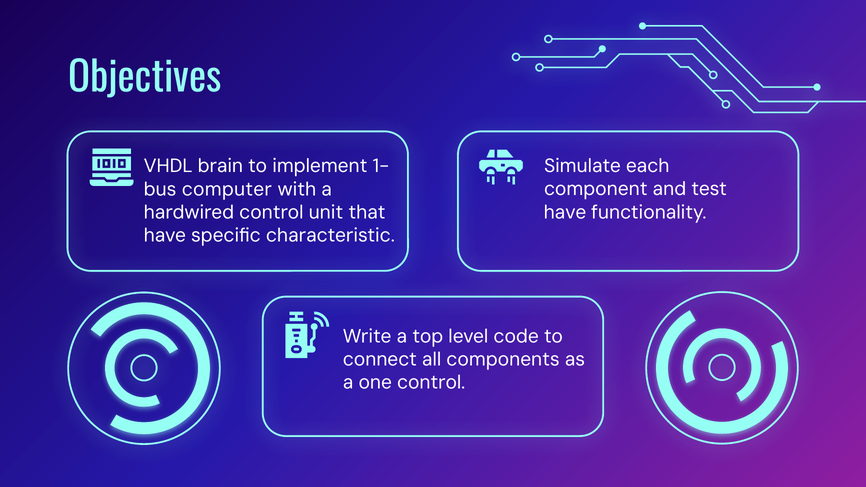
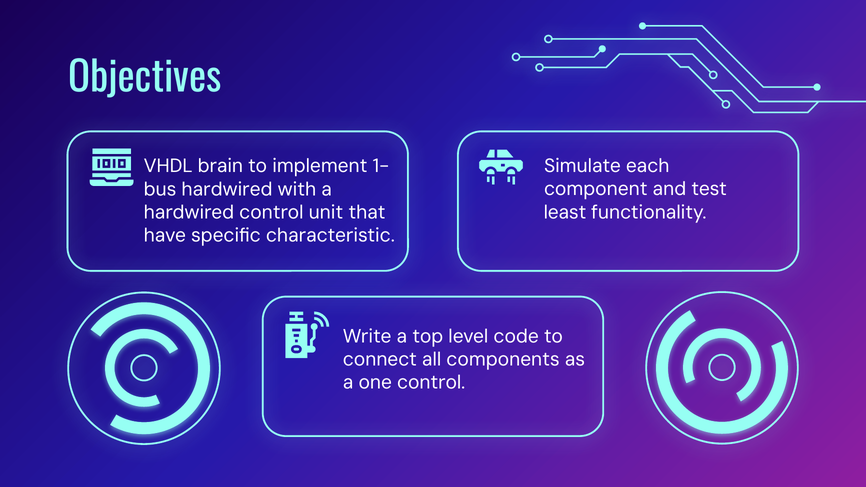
computer at (227, 189): computer -> hardwired
have at (565, 212): have -> least
